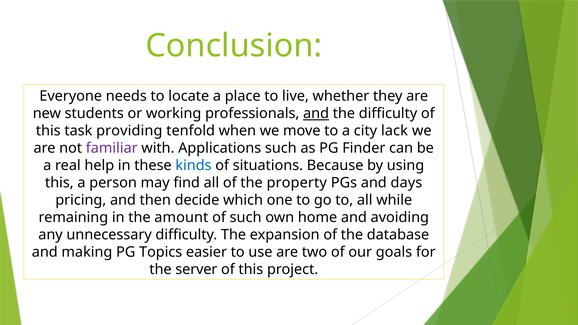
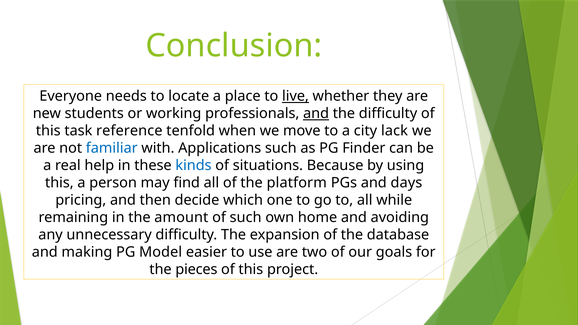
live underline: none -> present
providing: providing -> reference
familiar colour: purple -> blue
property: property -> platform
Topics: Topics -> Model
server: server -> pieces
